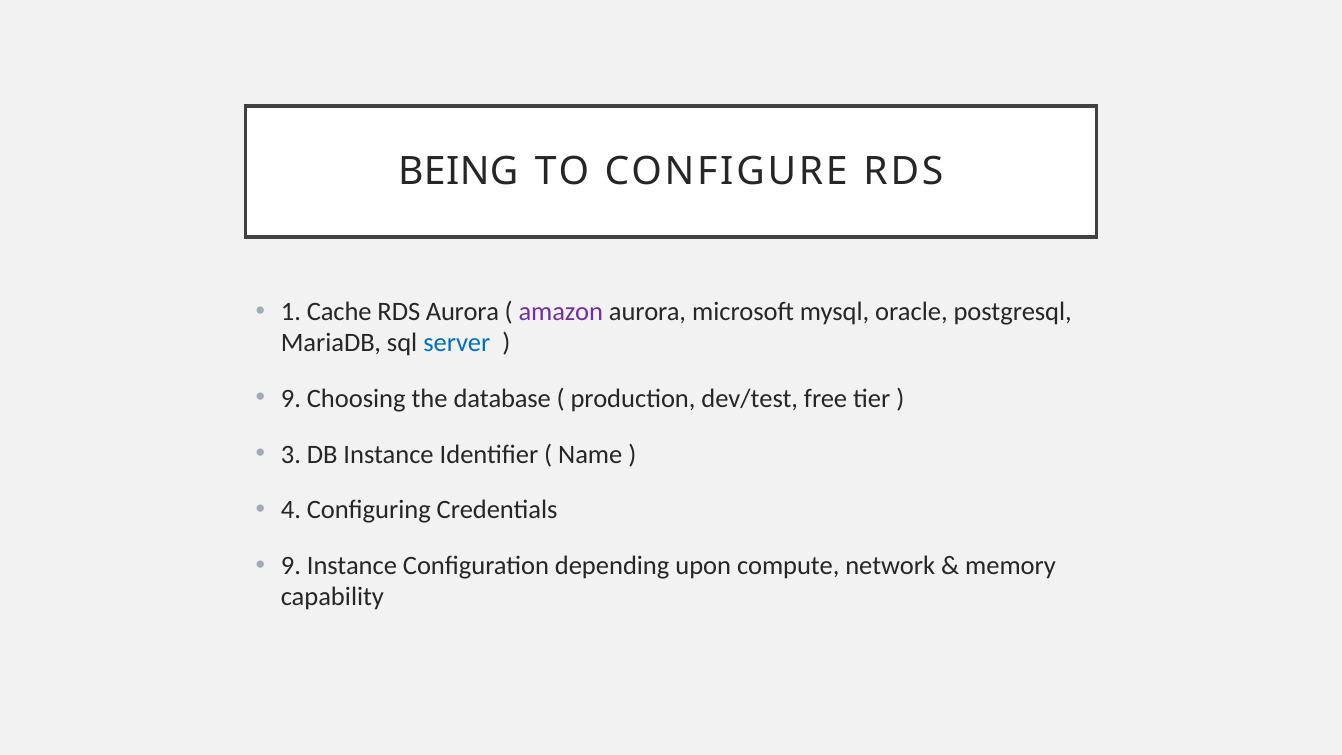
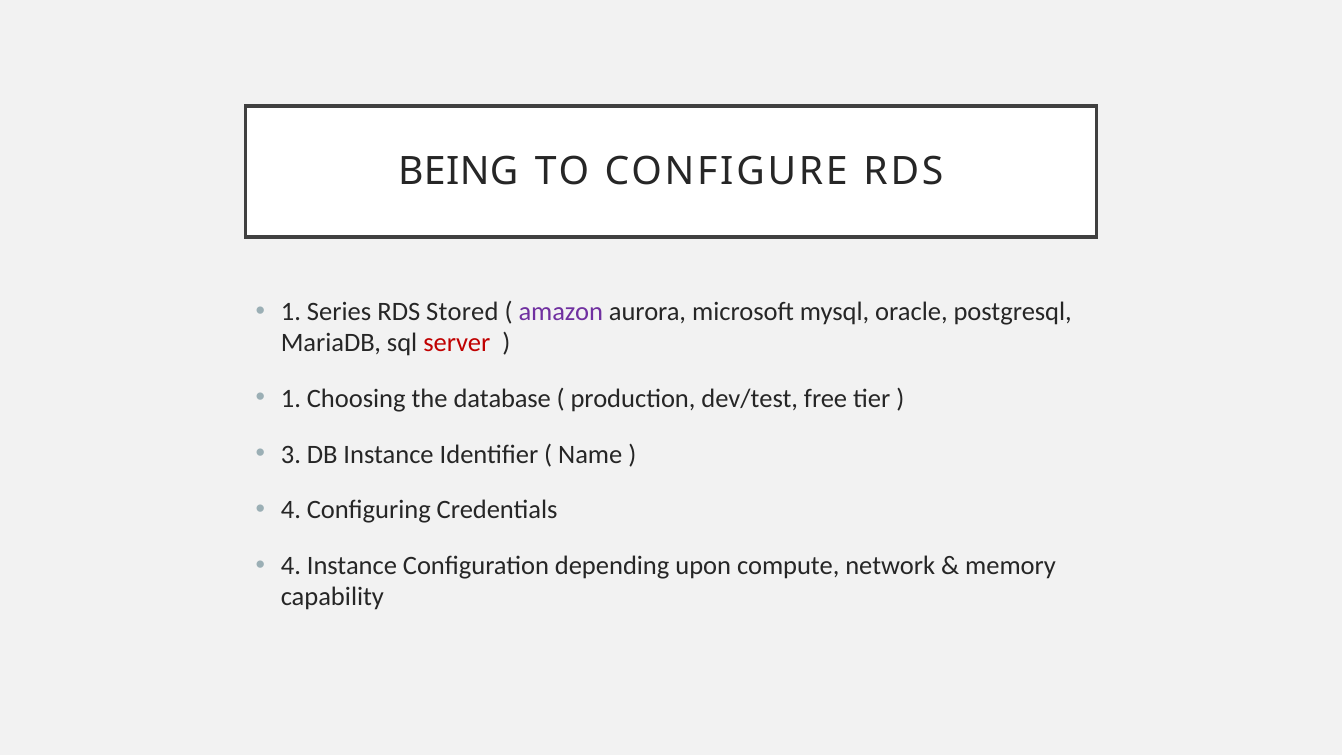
Cache: Cache -> Series
RDS Aurora: Aurora -> Stored
server colour: blue -> red
9 at (291, 398): 9 -> 1
9 at (291, 566): 9 -> 4
